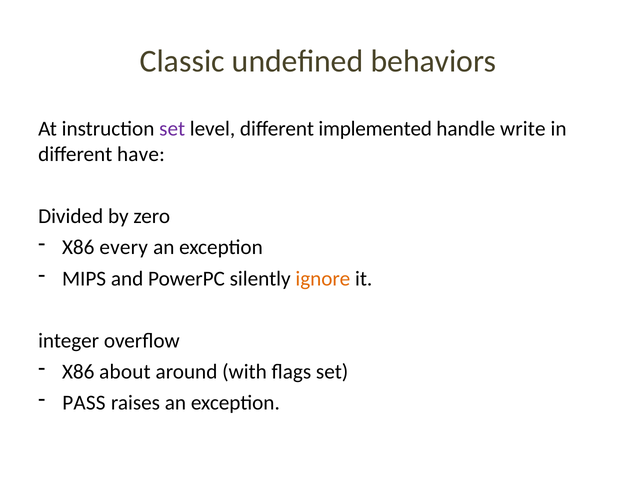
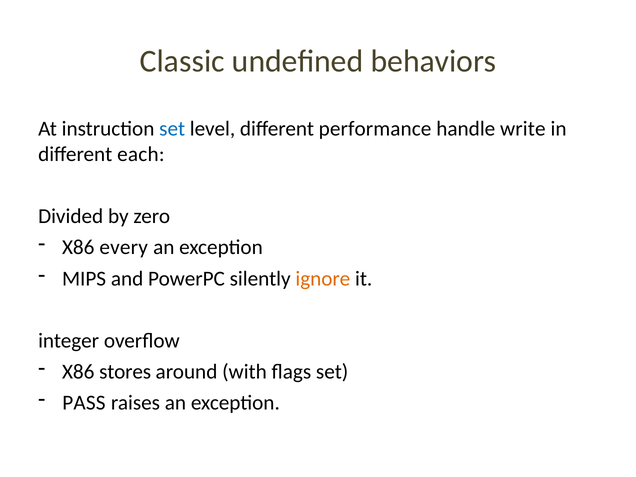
set at (172, 129) colour: purple -> blue
implemented: implemented -> performance
have: have -> each
about: about -> stores
